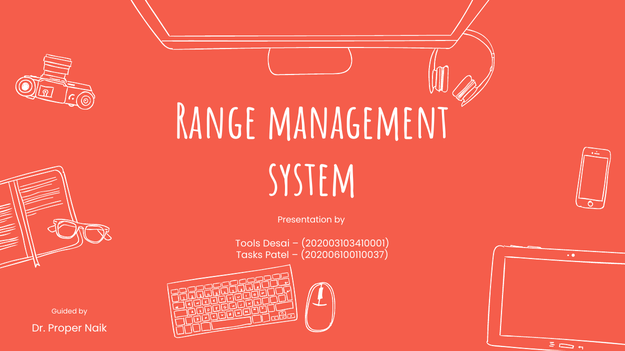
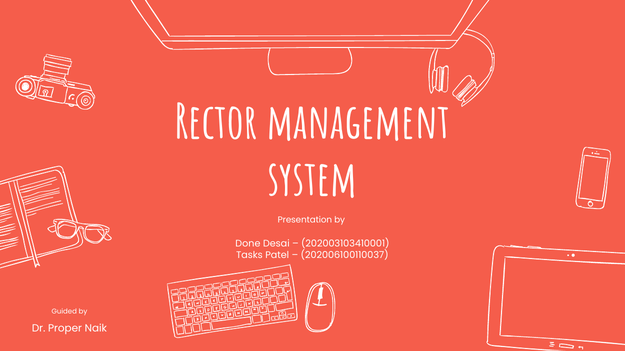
Range: Range -> Rector
Tools: Tools -> Done
